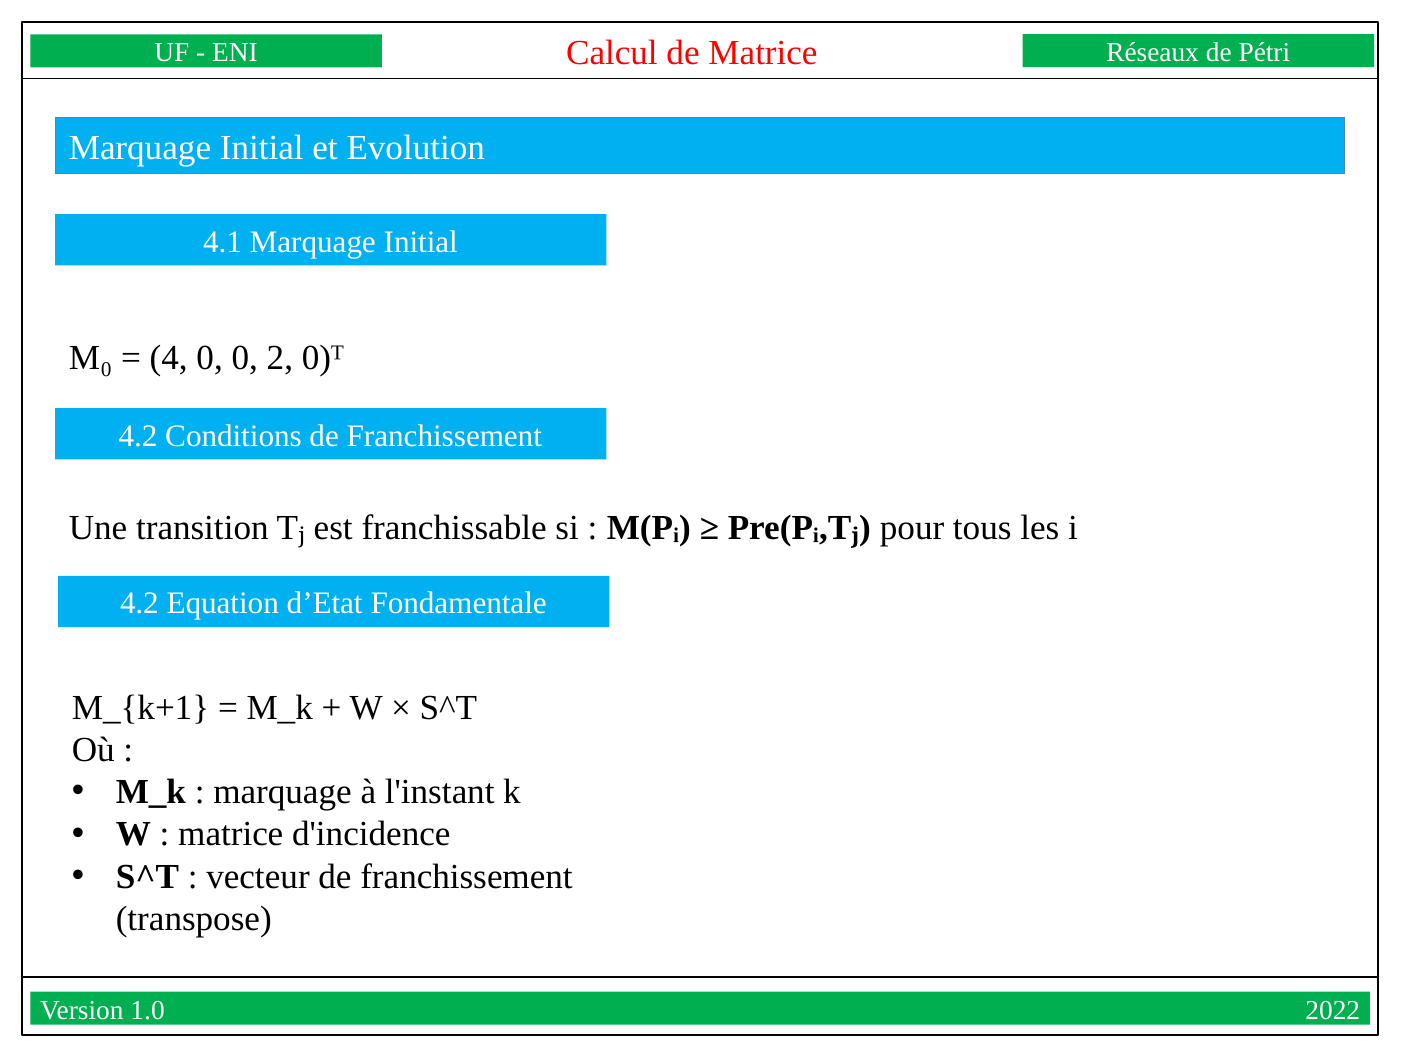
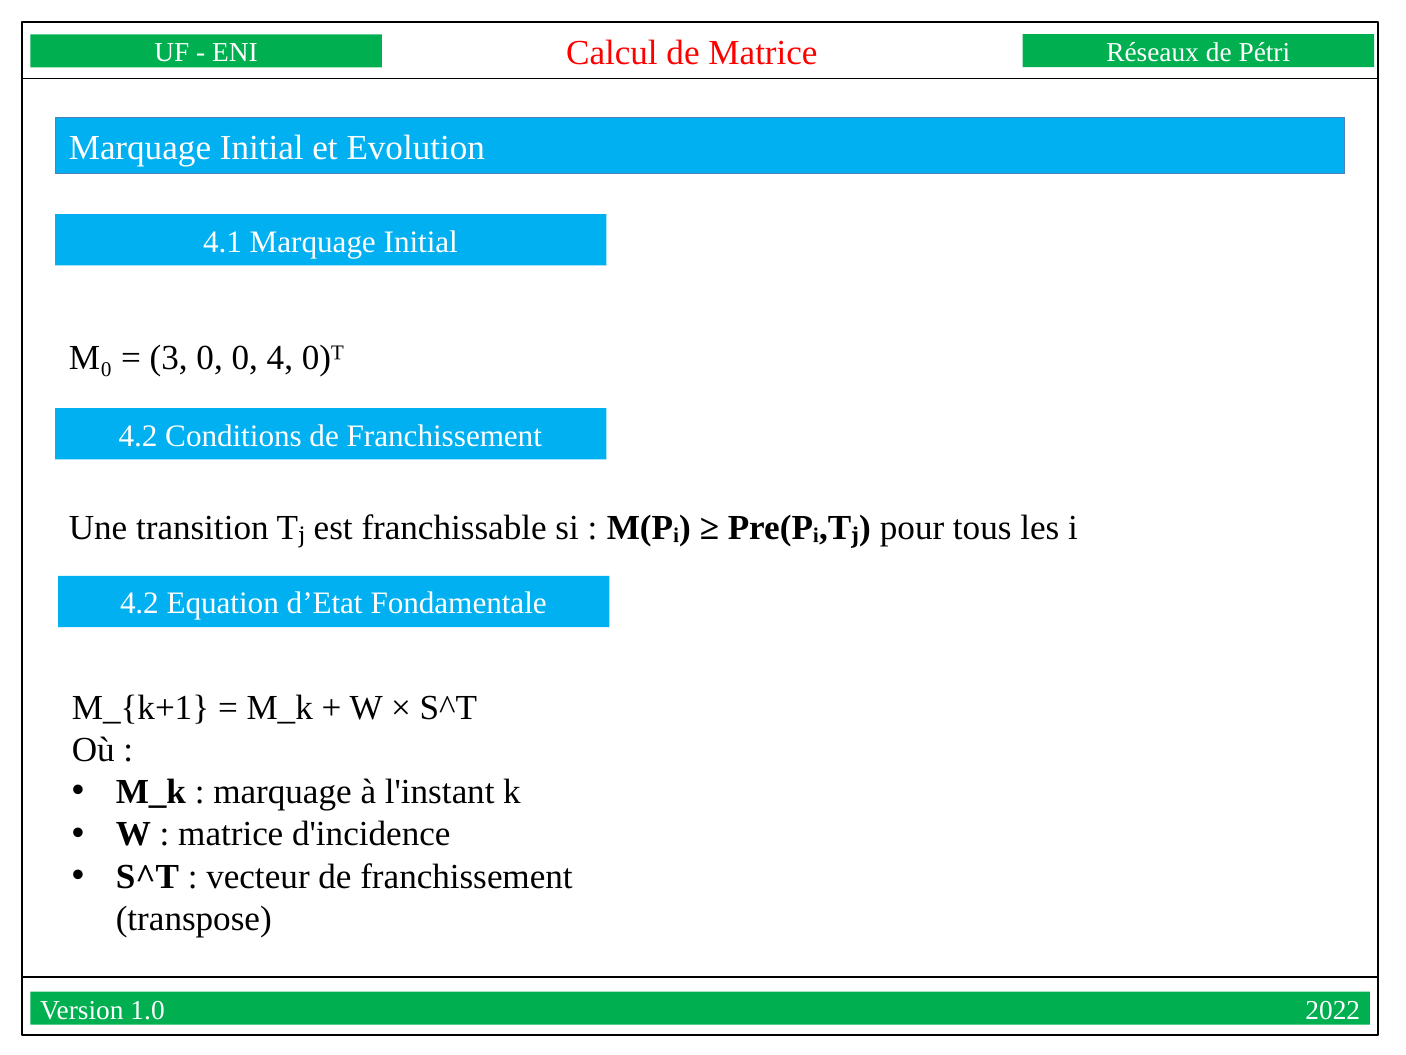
4: 4 -> 3
2: 2 -> 4
